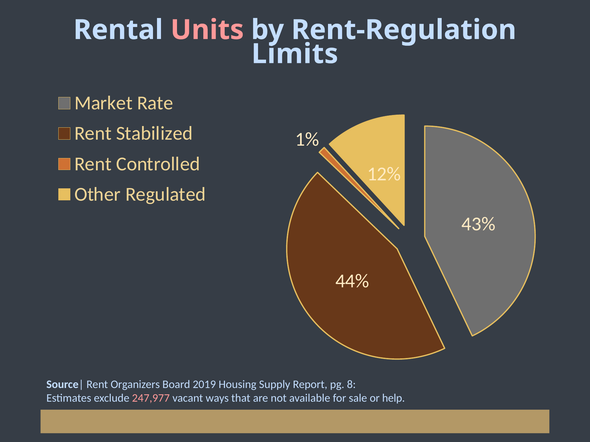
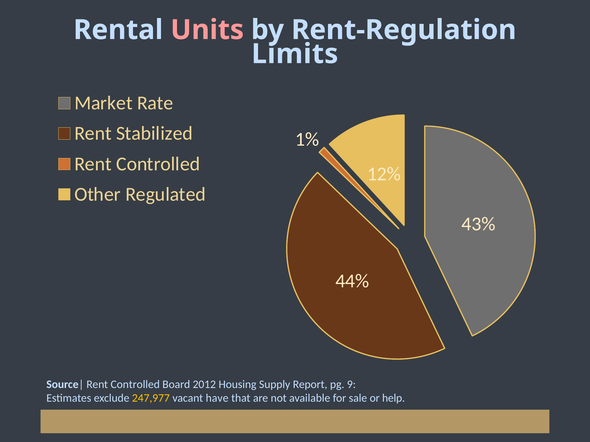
Organizers at (135, 385): Organizers -> Controlled
2019: 2019 -> 2012
8: 8 -> 9
247,977 colour: pink -> yellow
ways: ways -> have
